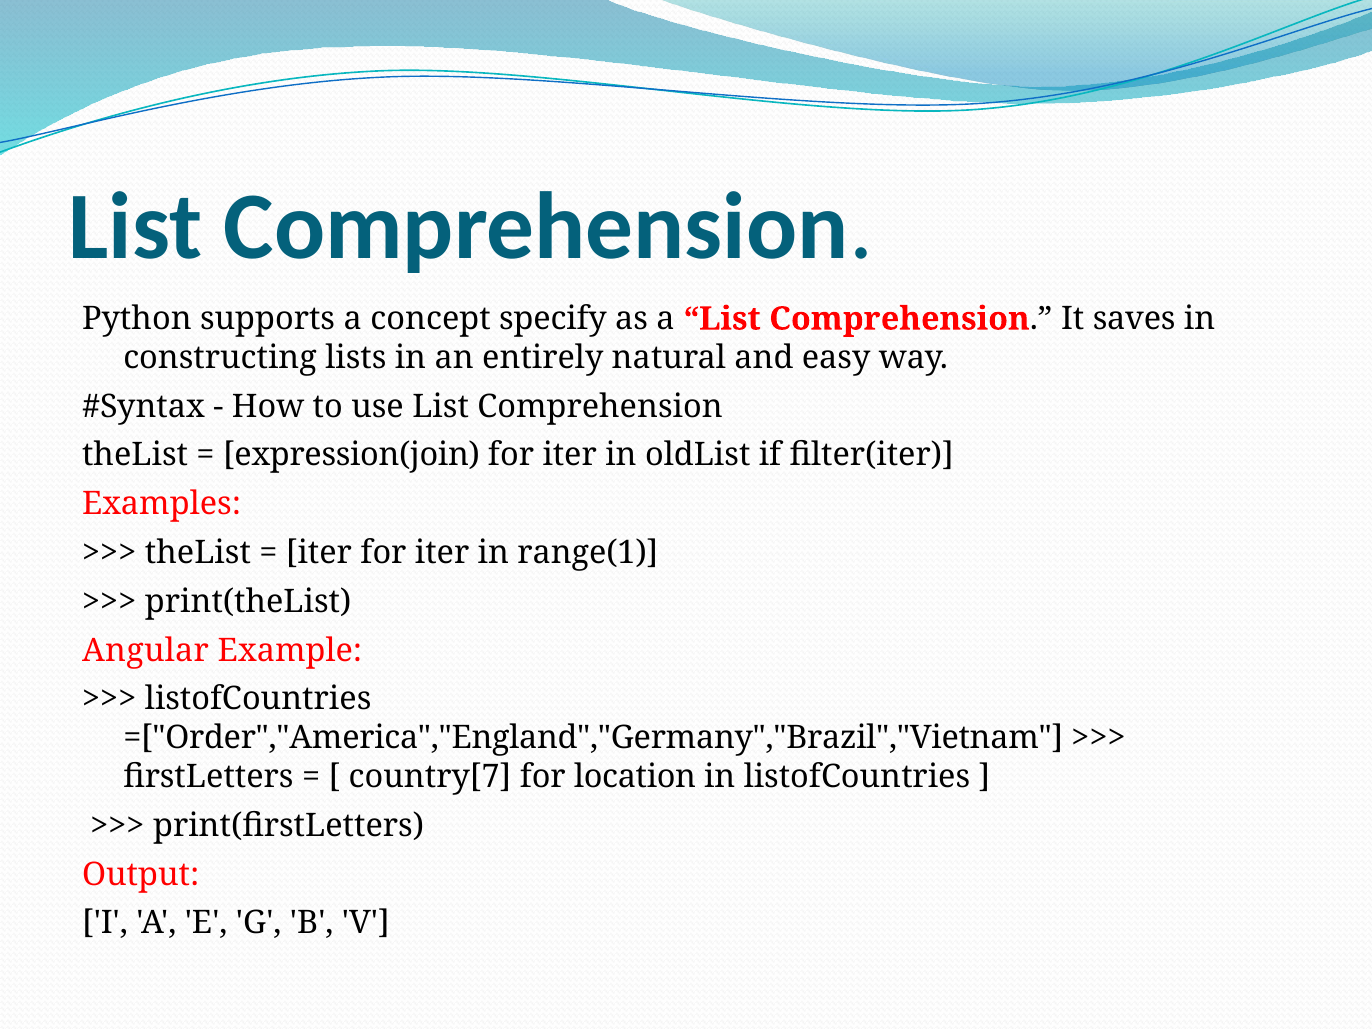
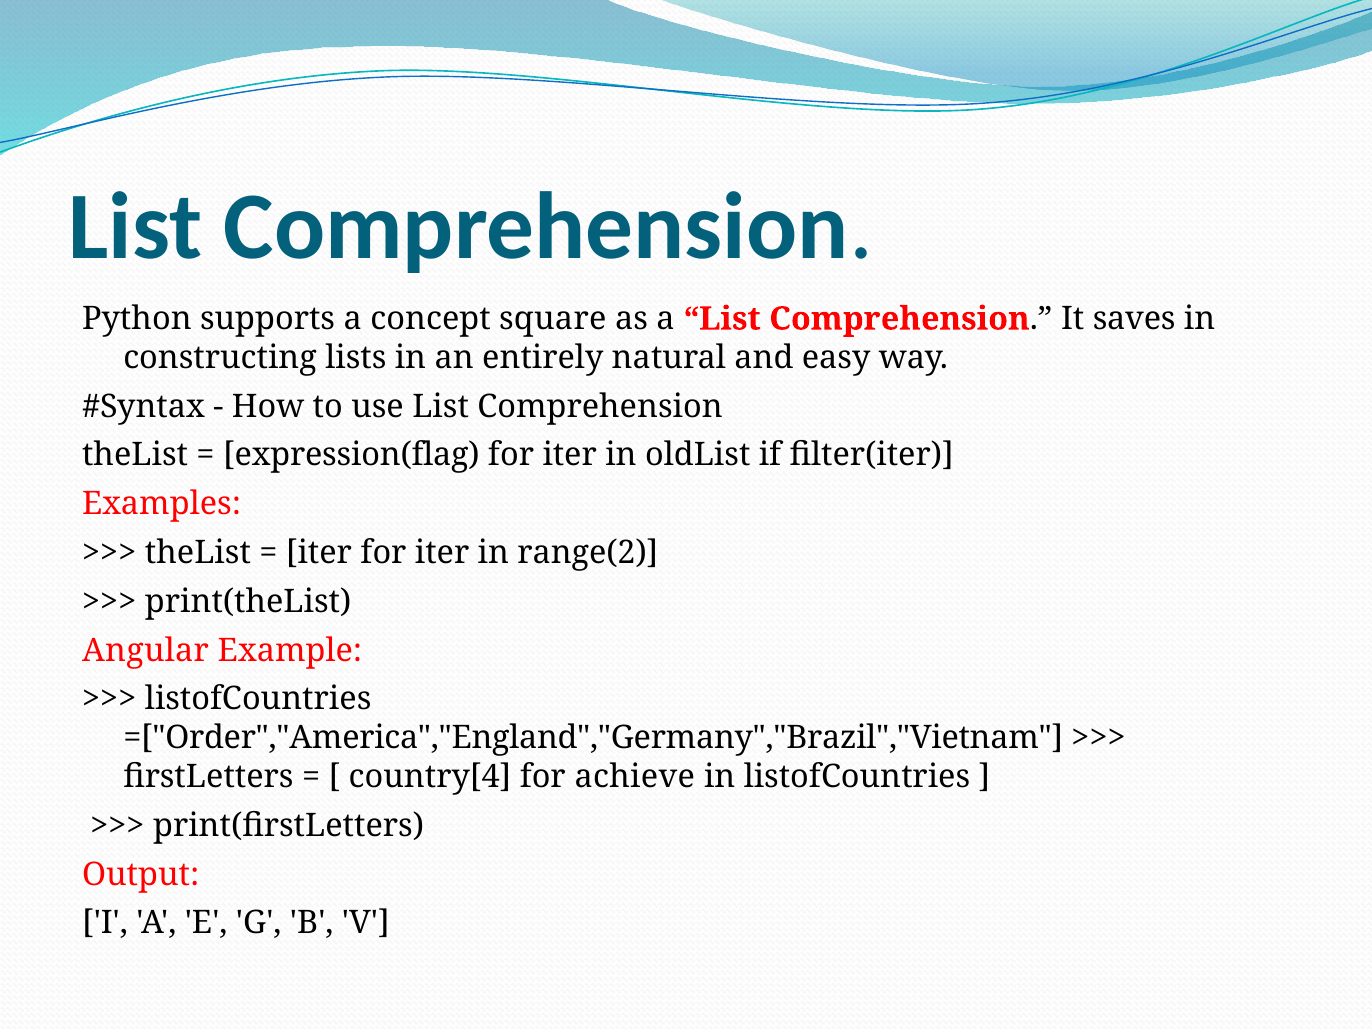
specify: specify -> square
expression(join: expression(join -> expression(flag
range(1: range(1 -> range(2
country[7: country[7 -> country[4
location: location -> achieve
